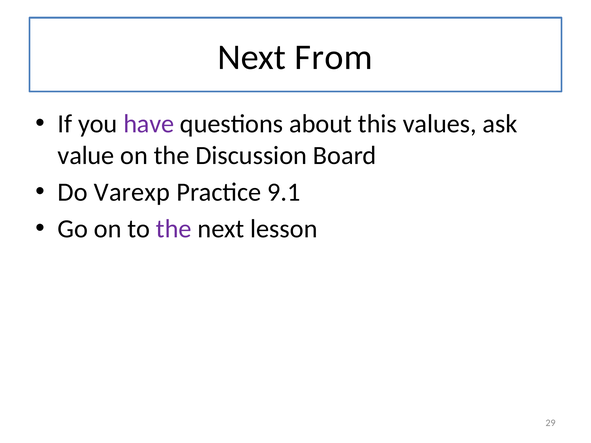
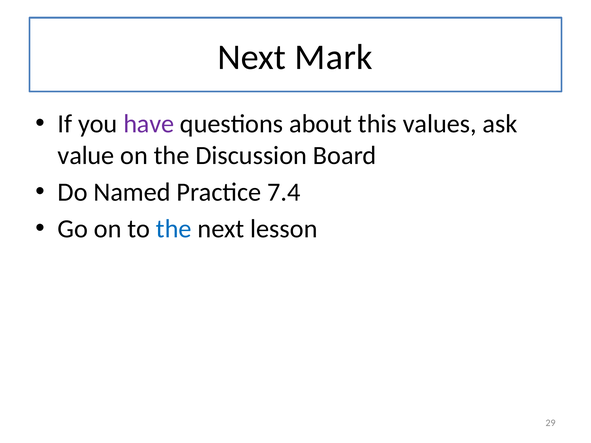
From: From -> Mark
Varexp: Varexp -> Named
9.1: 9.1 -> 7.4
the at (174, 229) colour: purple -> blue
